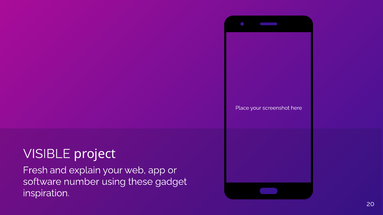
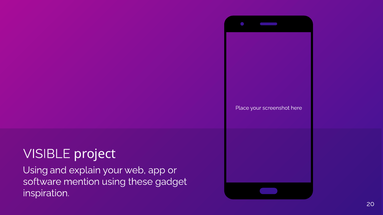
Fresh at (35, 171): Fresh -> Using
number: number -> mention
